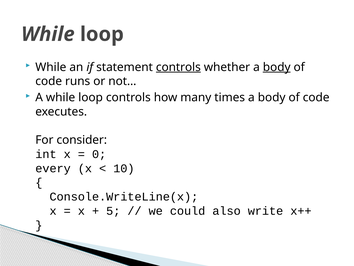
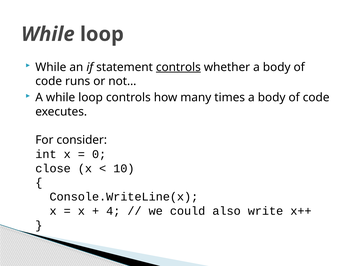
body at (277, 67) underline: present -> none
every: every -> close
5: 5 -> 4
